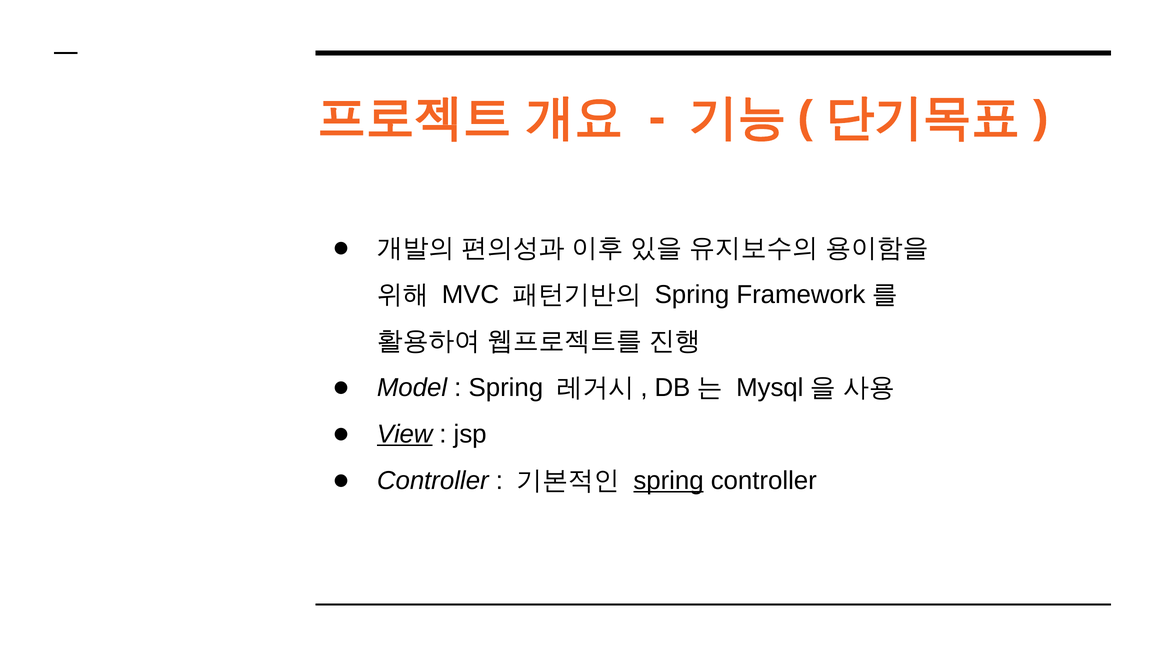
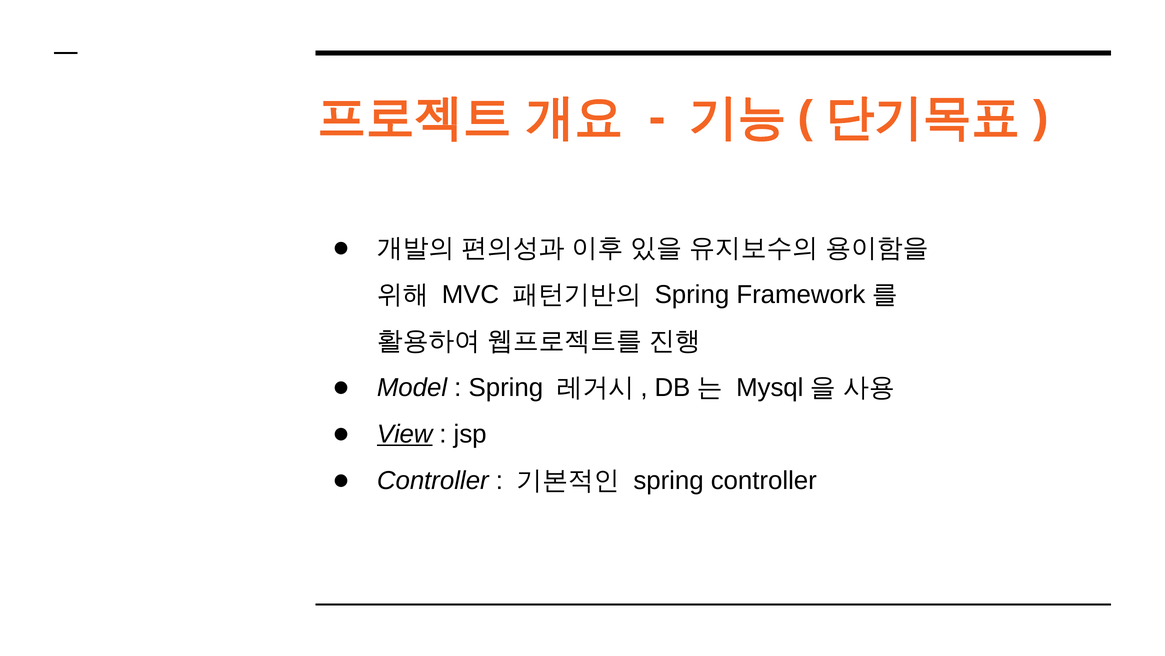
spring at (669, 480) underline: present -> none
